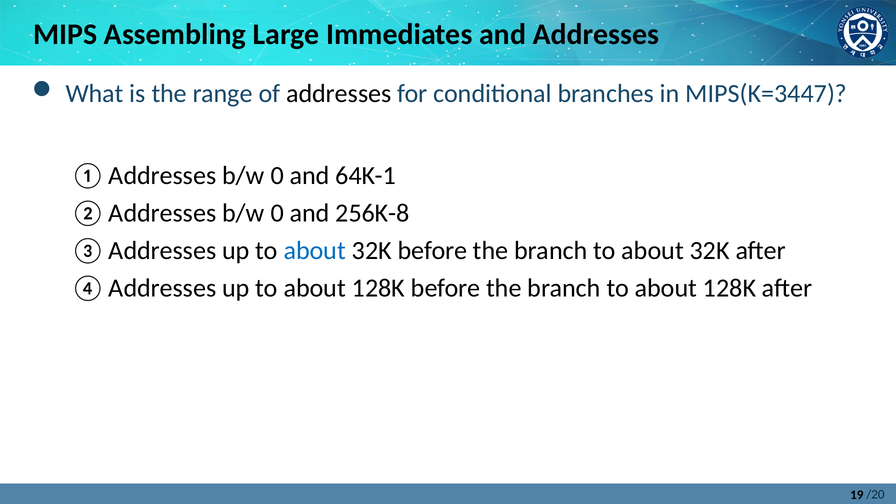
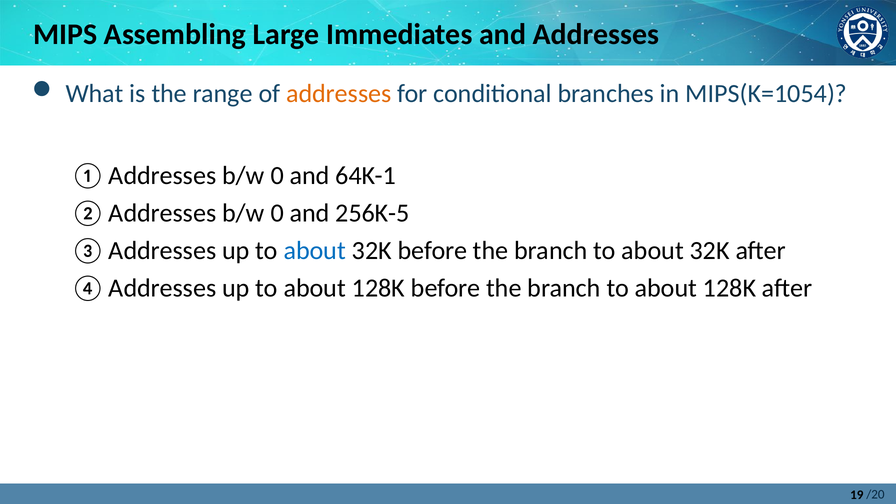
addresses at (339, 93) colour: black -> orange
MIPS(K=3447: MIPS(K=3447 -> MIPS(K=1054
256K-8: 256K-8 -> 256K-5
